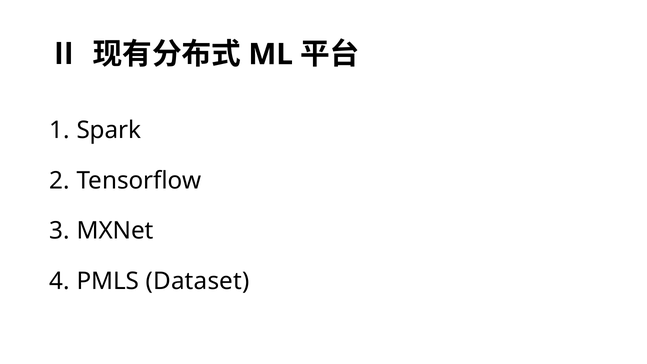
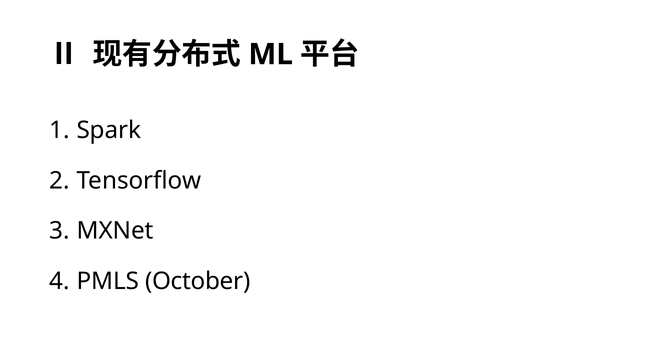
Dataset: Dataset -> October
